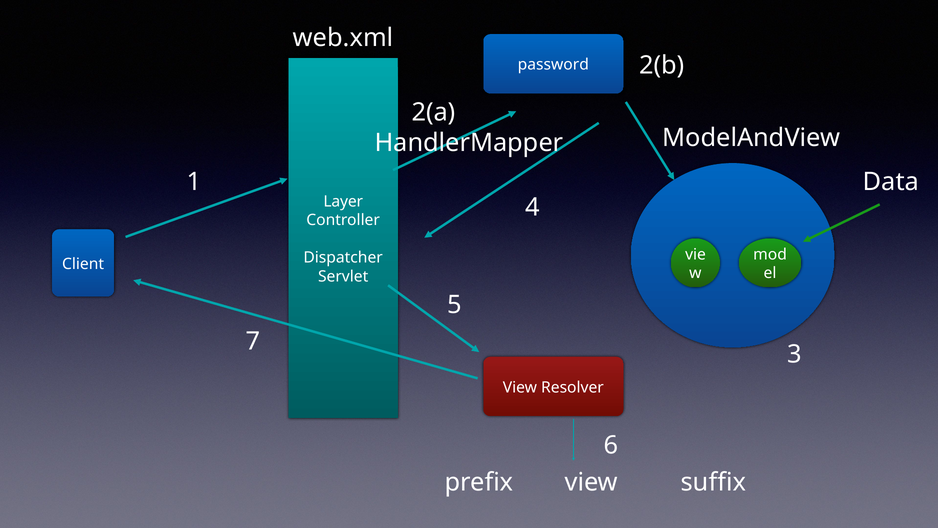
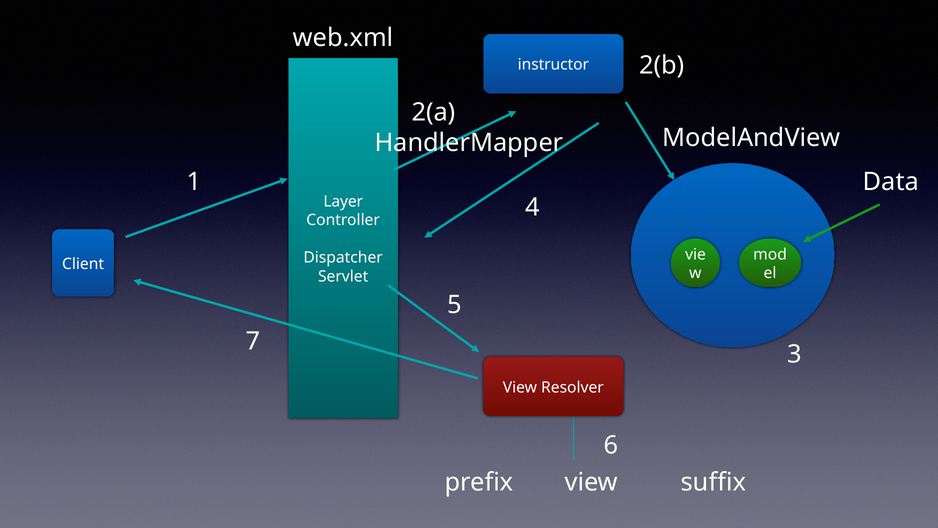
password: password -> instructor
